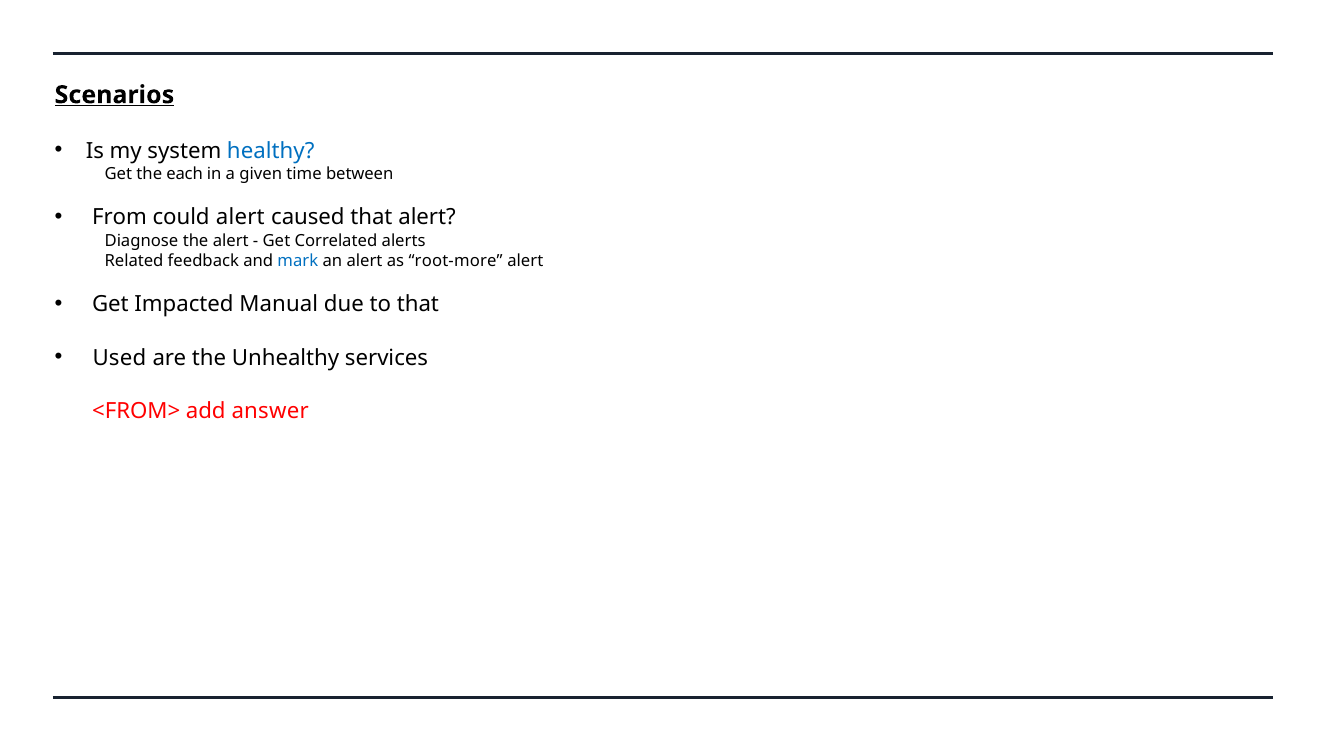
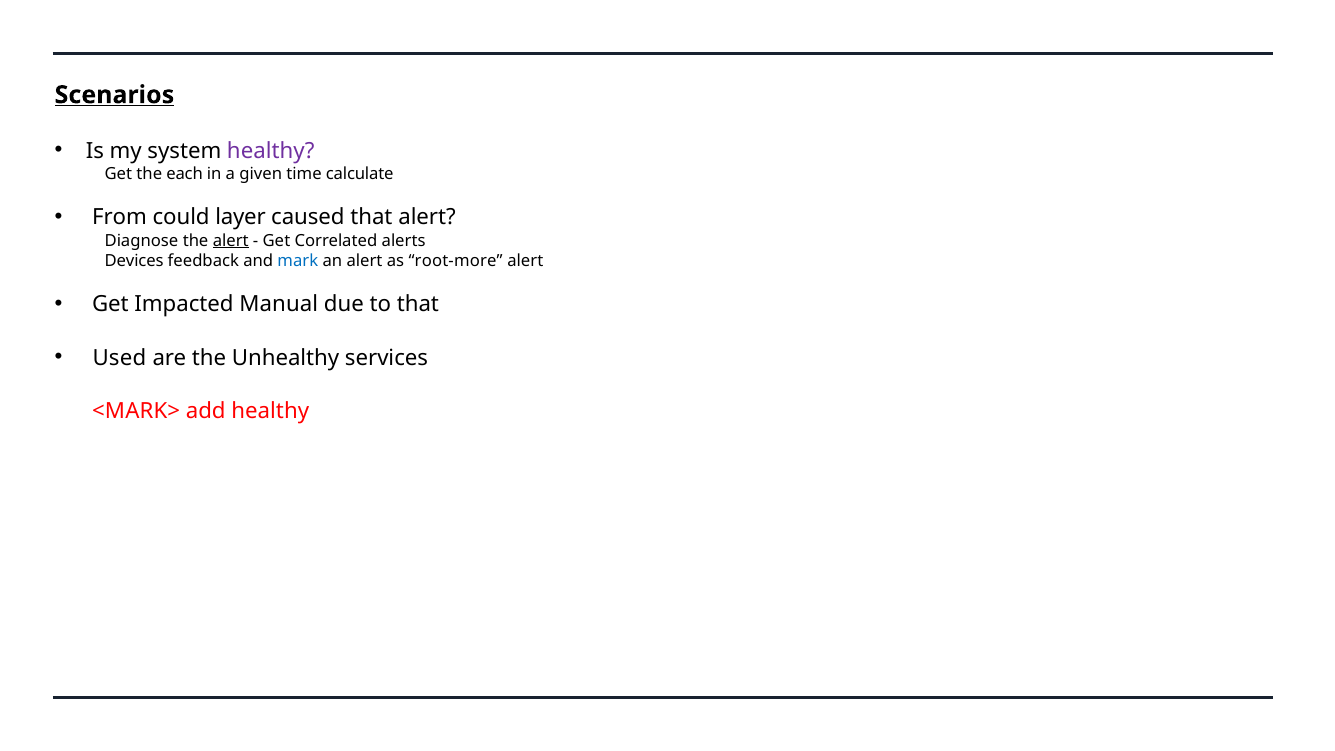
healthy at (271, 151) colour: blue -> purple
between: between -> calculate
could alert: alert -> layer
alert at (231, 241) underline: none -> present
Related: Related -> Devices
<FROM>: <FROM> -> <MARK>
add answer: answer -> healthy
